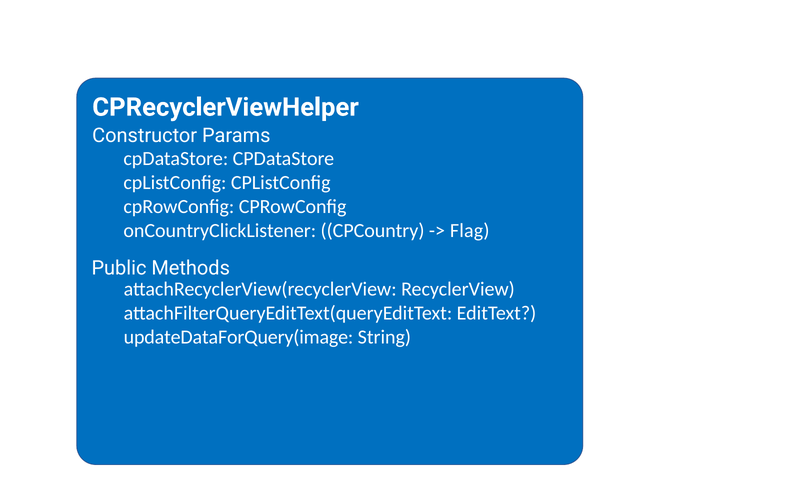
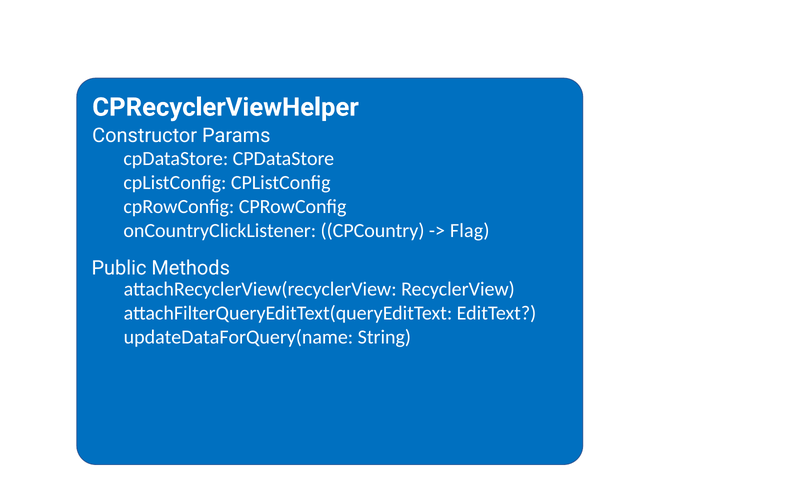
updateDataForQuery(image: updateDataForQuery(image -> updateDataForQuery(name
